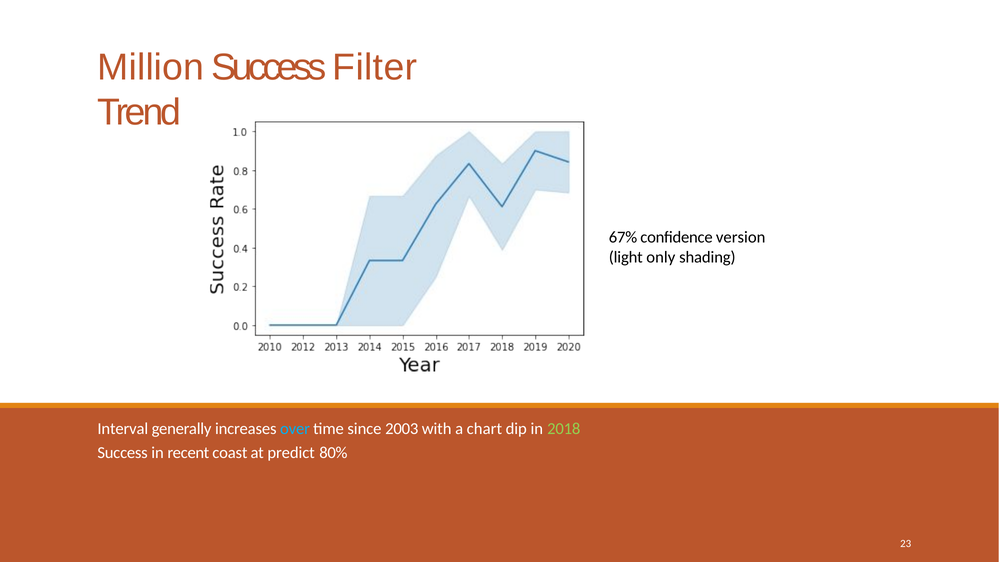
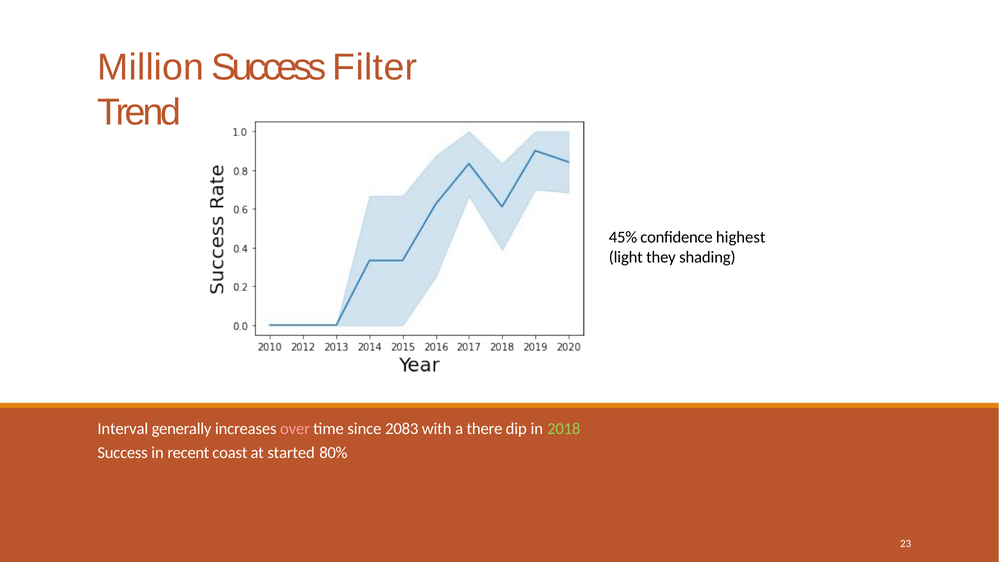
67%: 67% -> 45%
version: version -> highest
only: only -> they
over colour: light blue -> pink
2003: 2003 -> 2083
chart: chart -> there
predict: predict -> started
